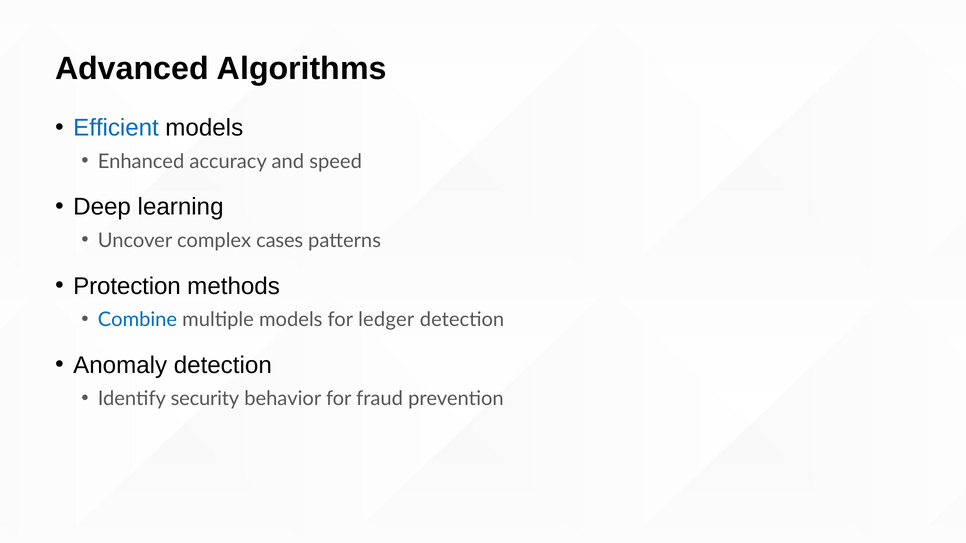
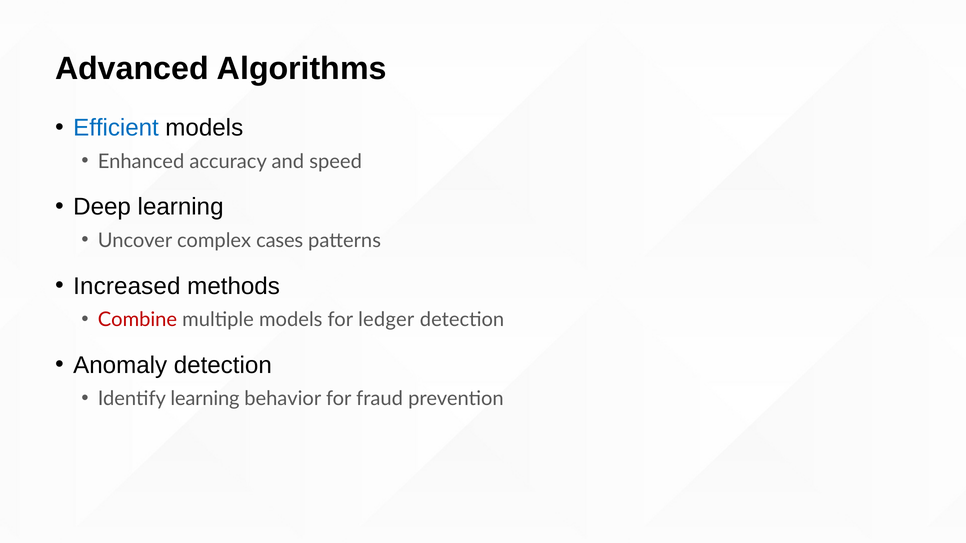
Protection: Protection -> Increased
Combine colour: blue -> red
Identify security: security -> learning
